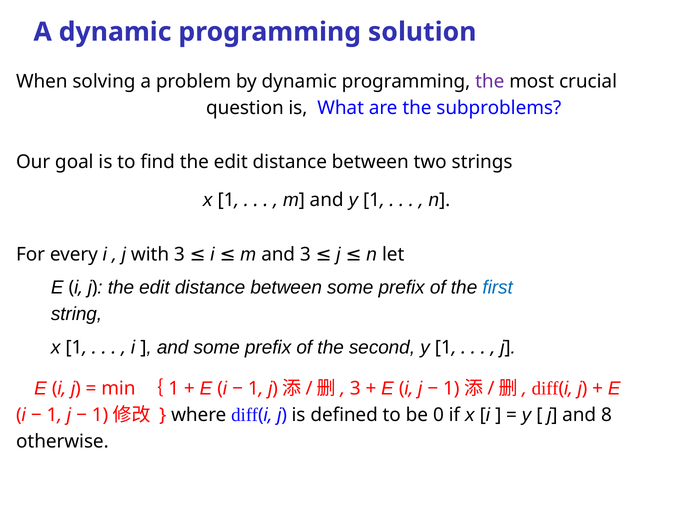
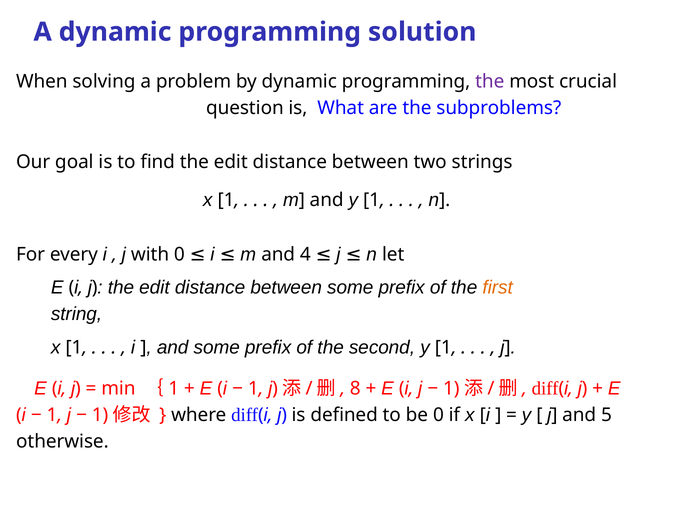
with 3: 3 -> 0
and 3: 3 -> 4
first colour: blue -> orange
3 at (355, 388): 3 -> 8
8: 8 -> 5
